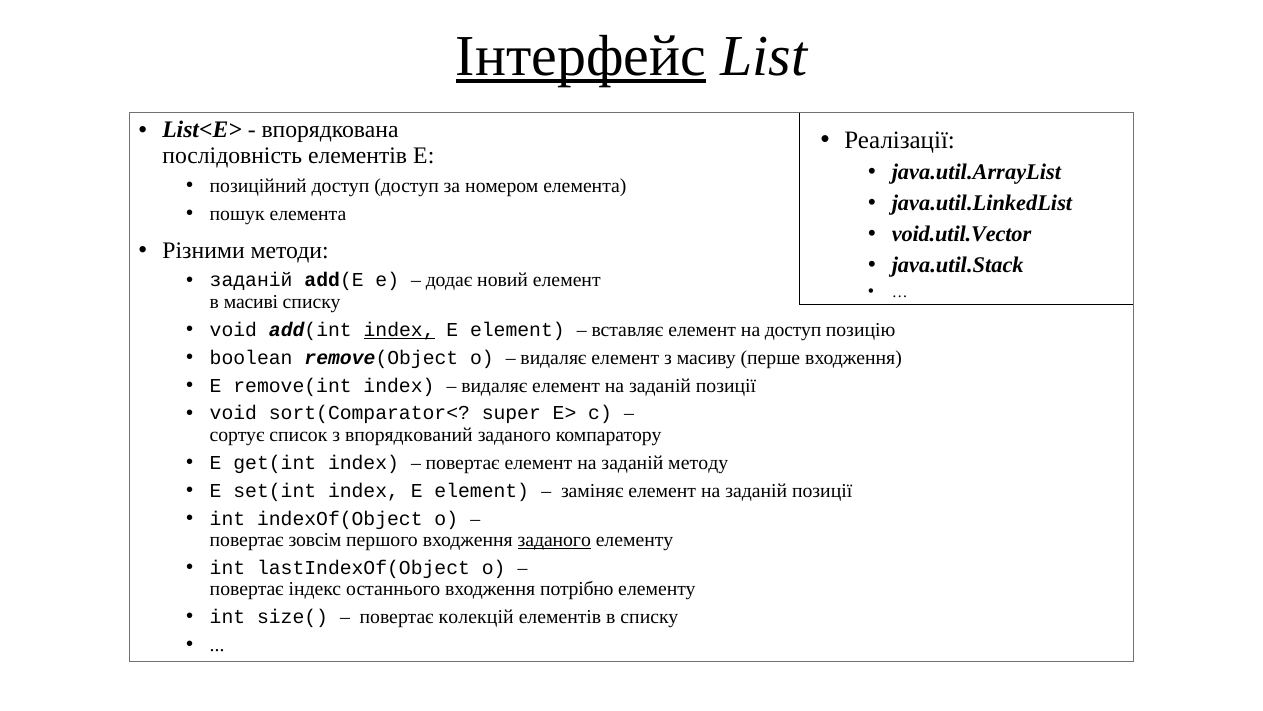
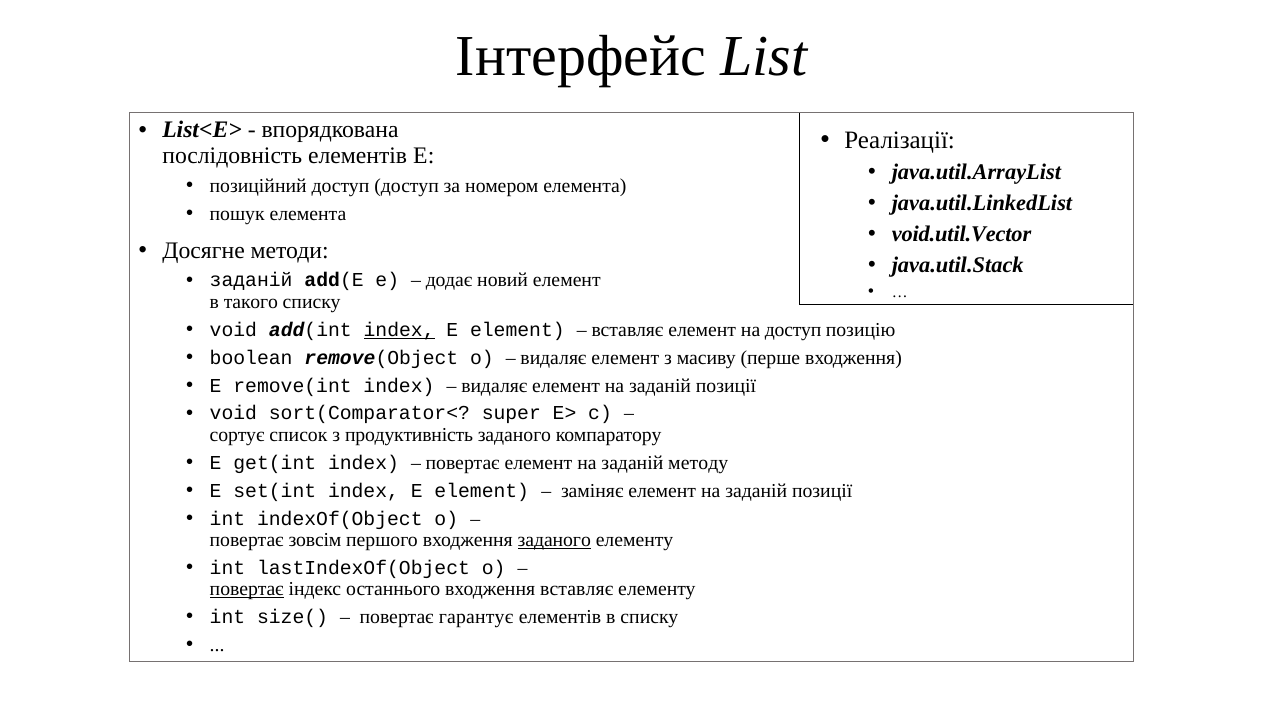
Інтерфейс underline: present -> none
Різними: Різними -> Досягне
масиві: масиві -> такого
впорядкований: впорядкований -> продуктивність
повертає at (247, 589) underline: none -> present
входження потрібно: потрібно -> вставляє
колекцій: колекцій -> гарантує
